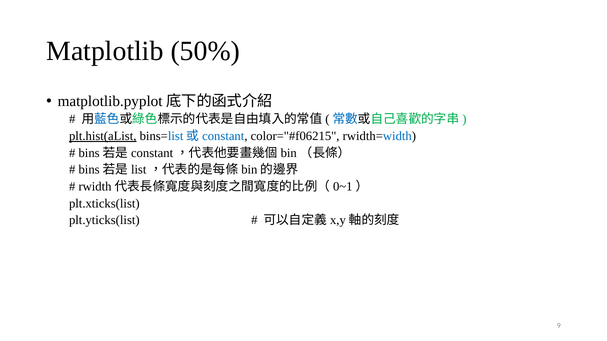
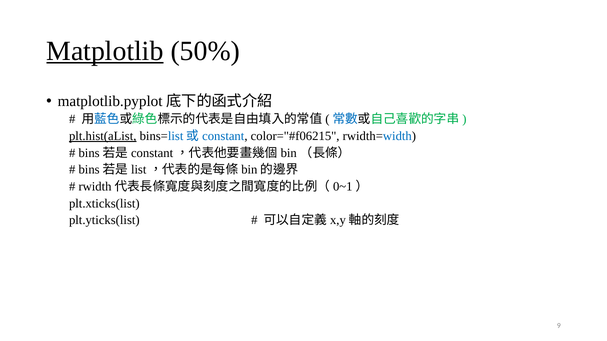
Matplotlib underline: none -> present
